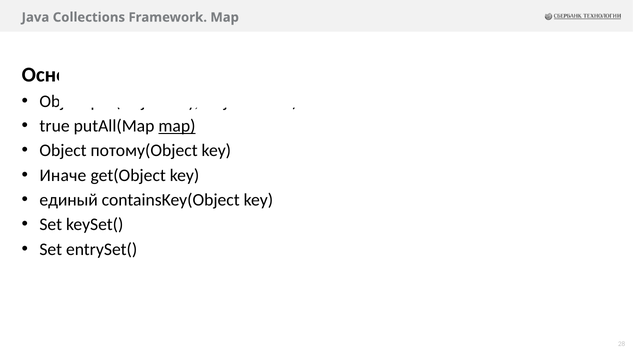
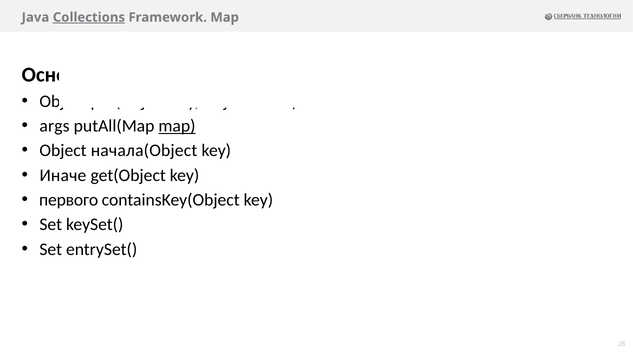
Collections underline: none -> present
true: true -> args
потому(Object: потому(Object -> начала(Object
единый: единый -> первого
